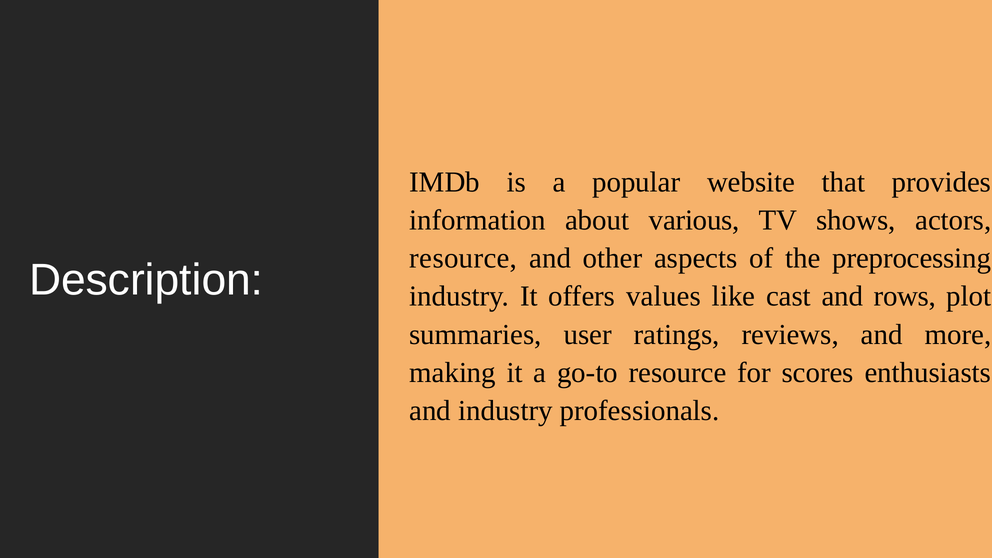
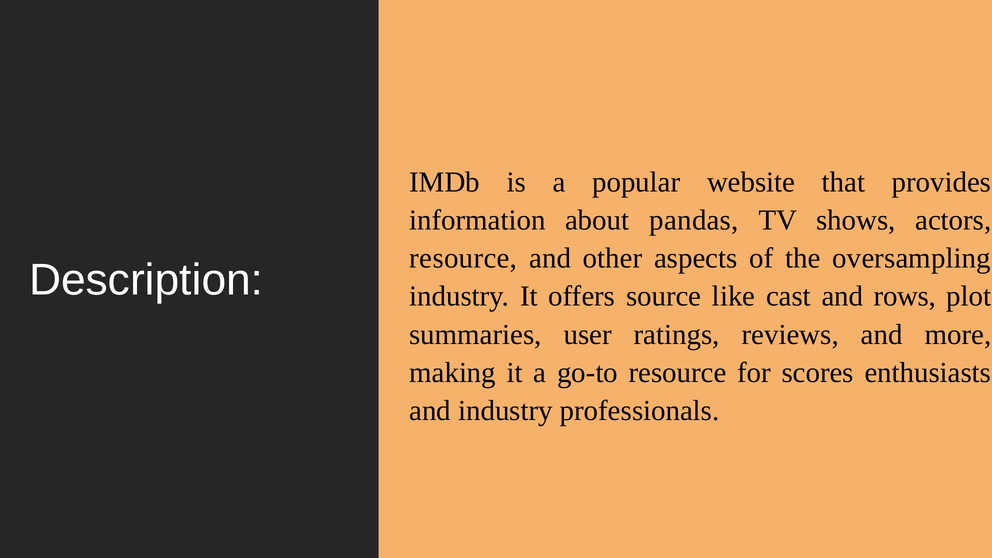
various: various -> pandas
preprocessing: preprocessing -> oversampling
values: values -> source
